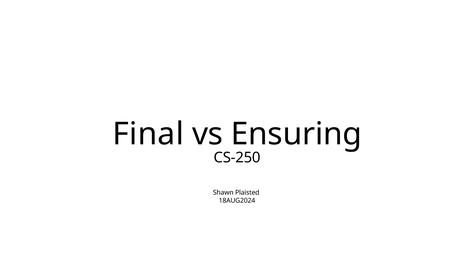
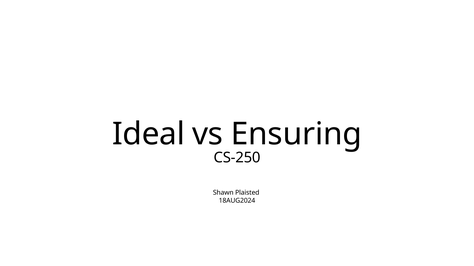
Final: Final -> Ideal
